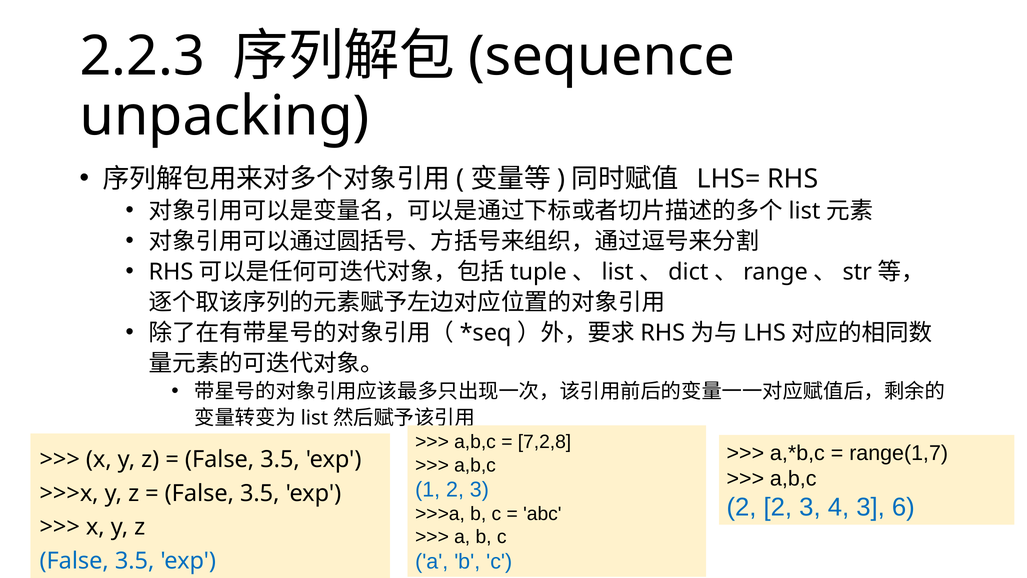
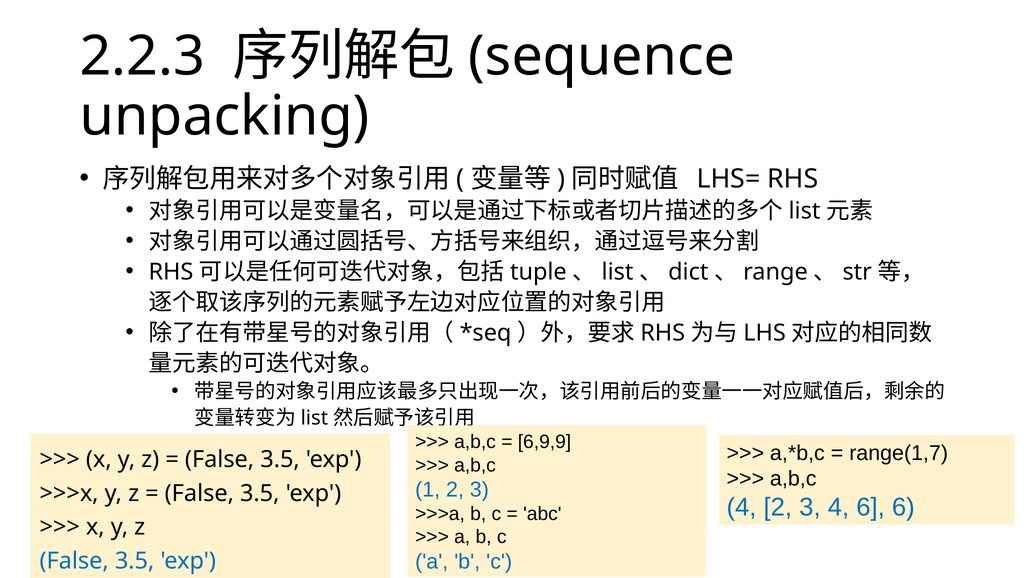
7,2,8: 7,2,8 -> 6,9,9
2 at (742, 507): 2 -> 4
4 3: 3 -> 6
